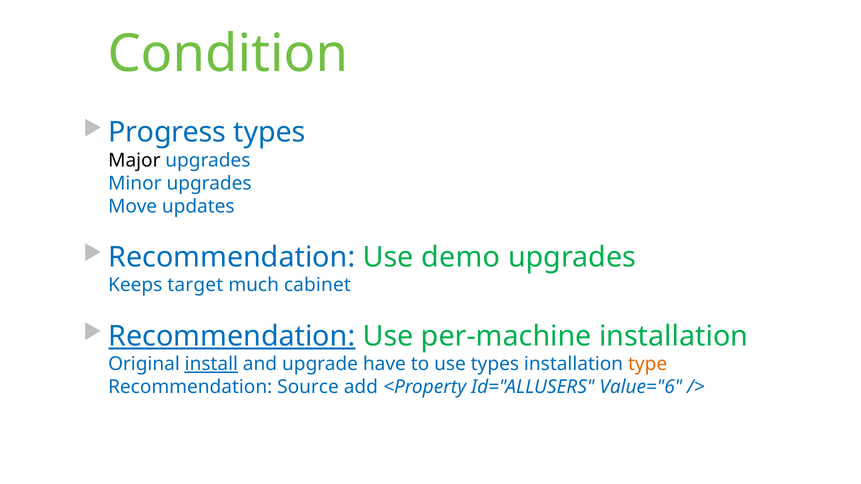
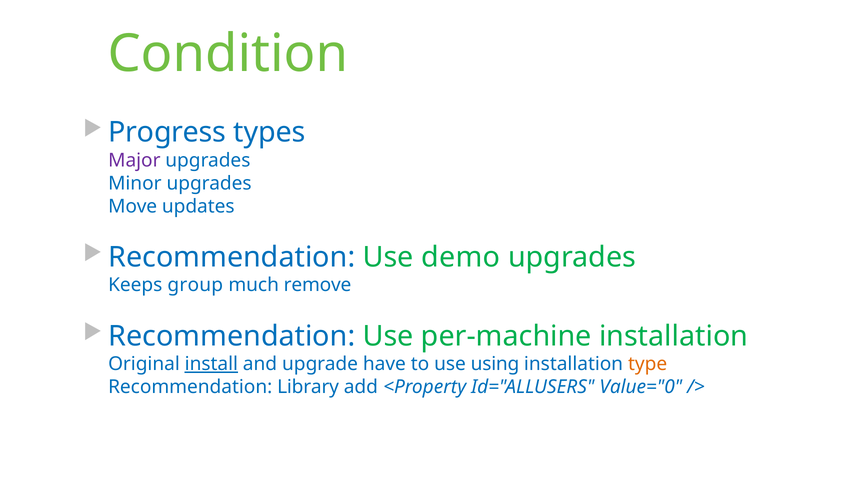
Major colour: black -> purple
target: target -> group
cabinet: cabinet -> remove
Recommendation at (232, 336) underline: present -> none
use types: types -> using
Source: Source -> Library
Value="6: Value="6 -> Value="0
